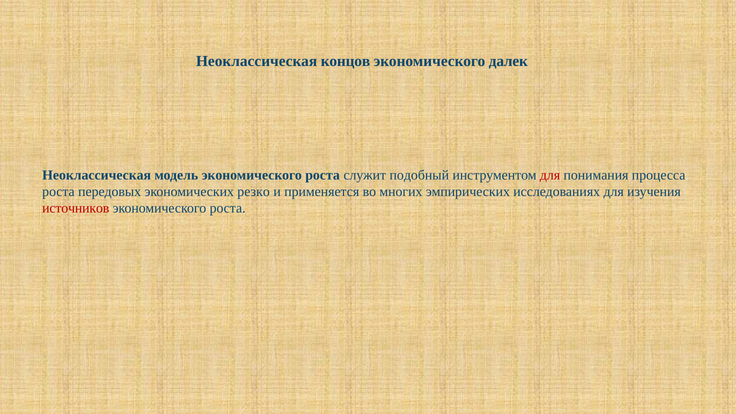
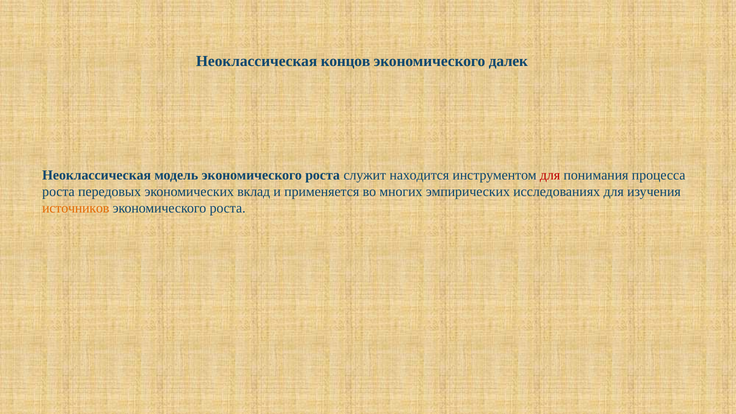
подобный: подобный -> находится
резко: резко -> вклад
источников colour: red -> orange
